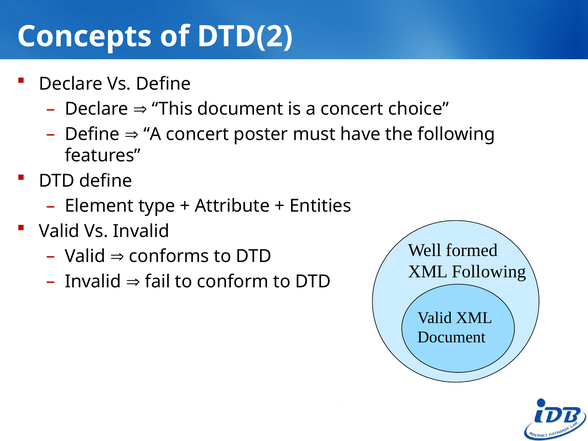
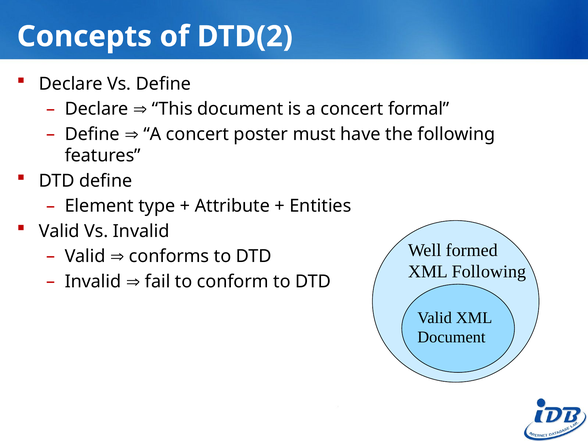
choice: choice -> formal
